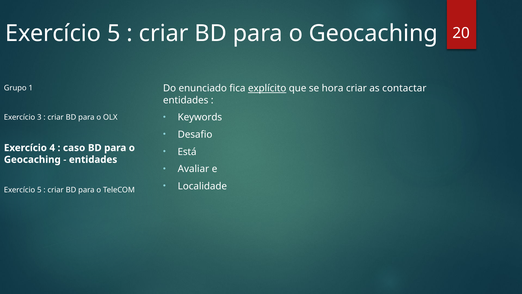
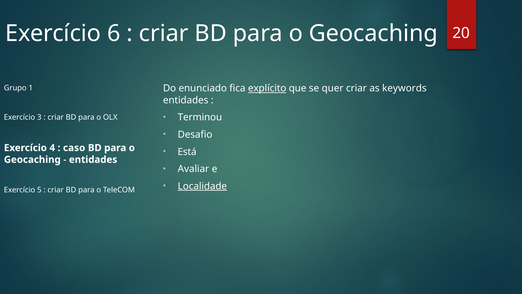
5 at (114, 33): 5 -> 6
hora: hora -> quer
contactar: contactar -> keywords
Keywords: Keywords -> Terminou
Localidade underline: none -> present
